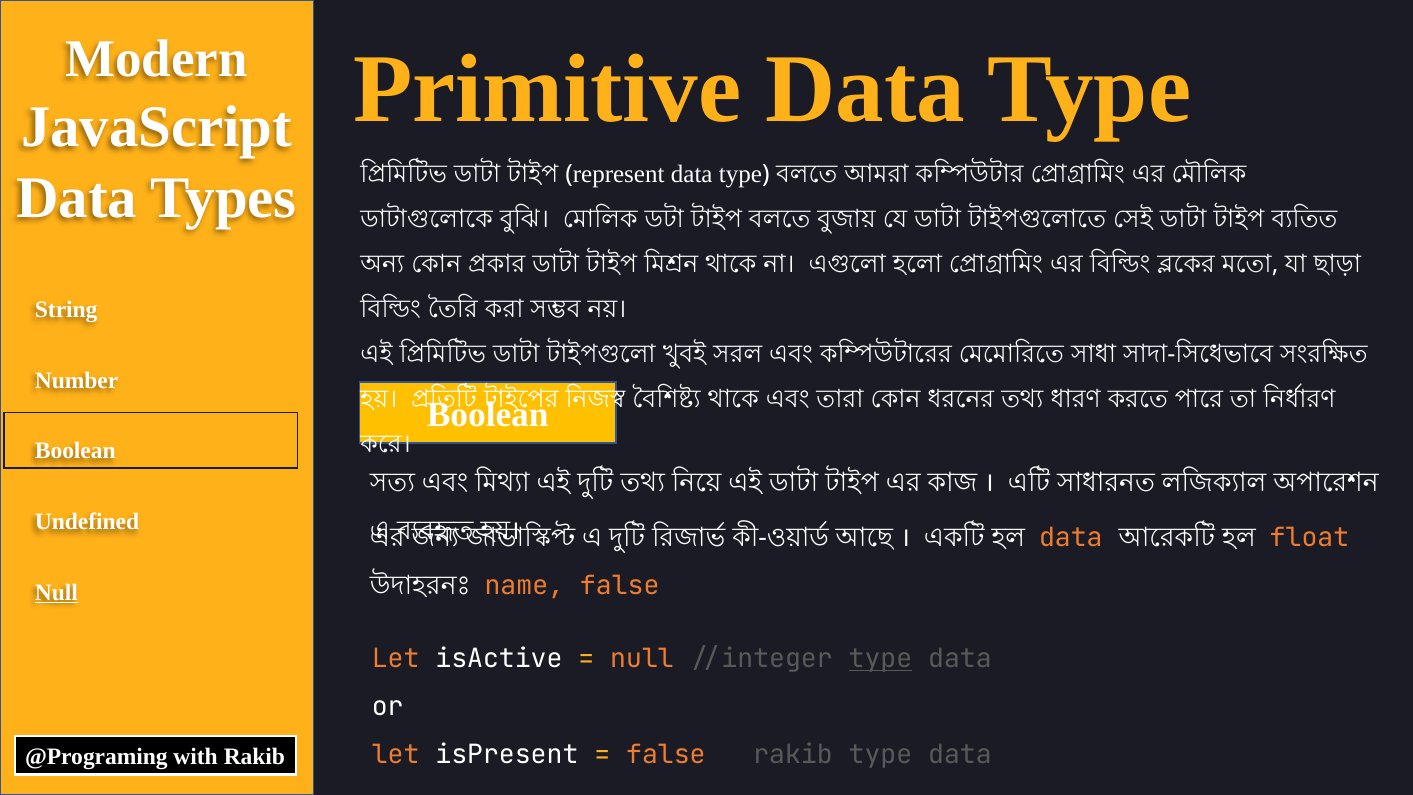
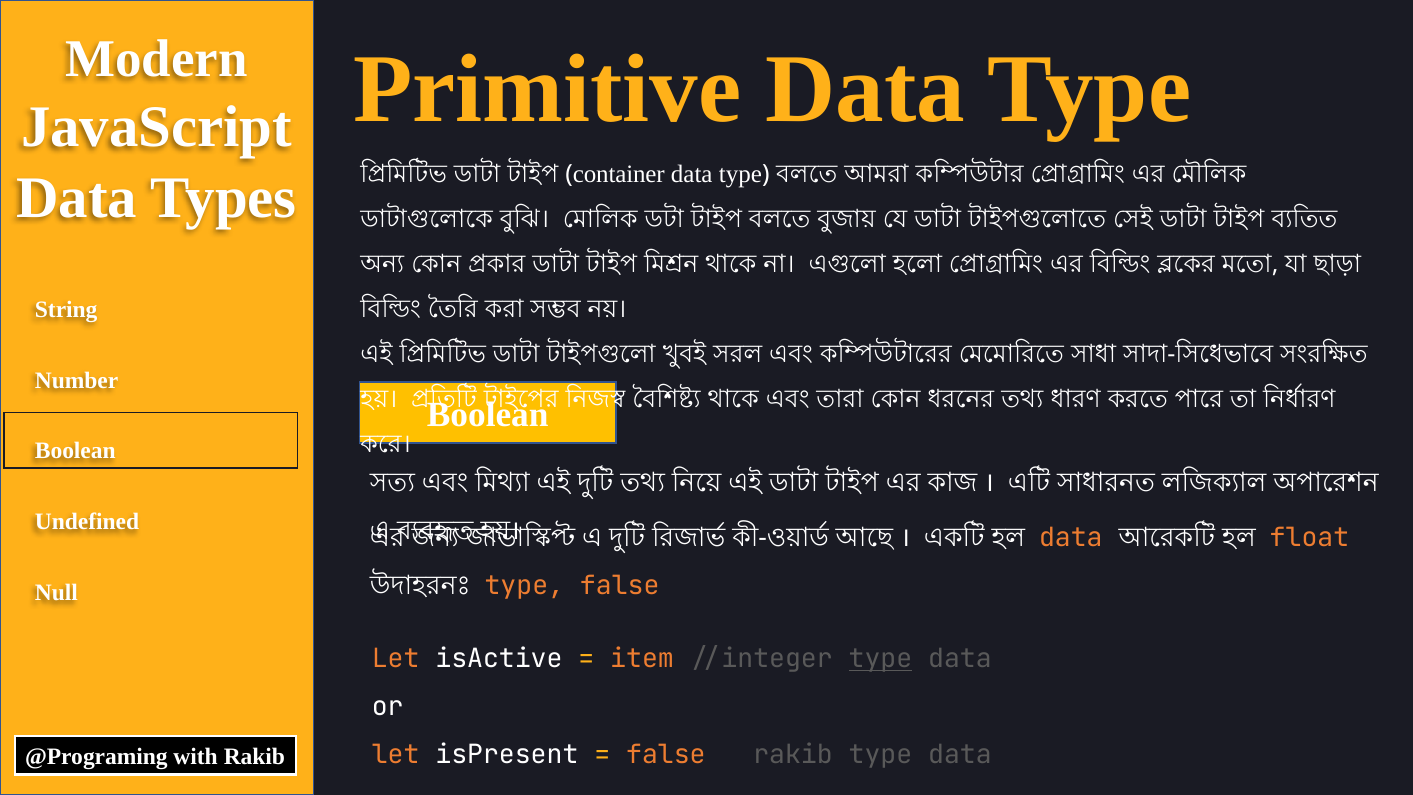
represent: represent -> container
name at (524, 586): name -> type
Null at (56, 592) underline: present -> none
null at (642, 659): null -> item
